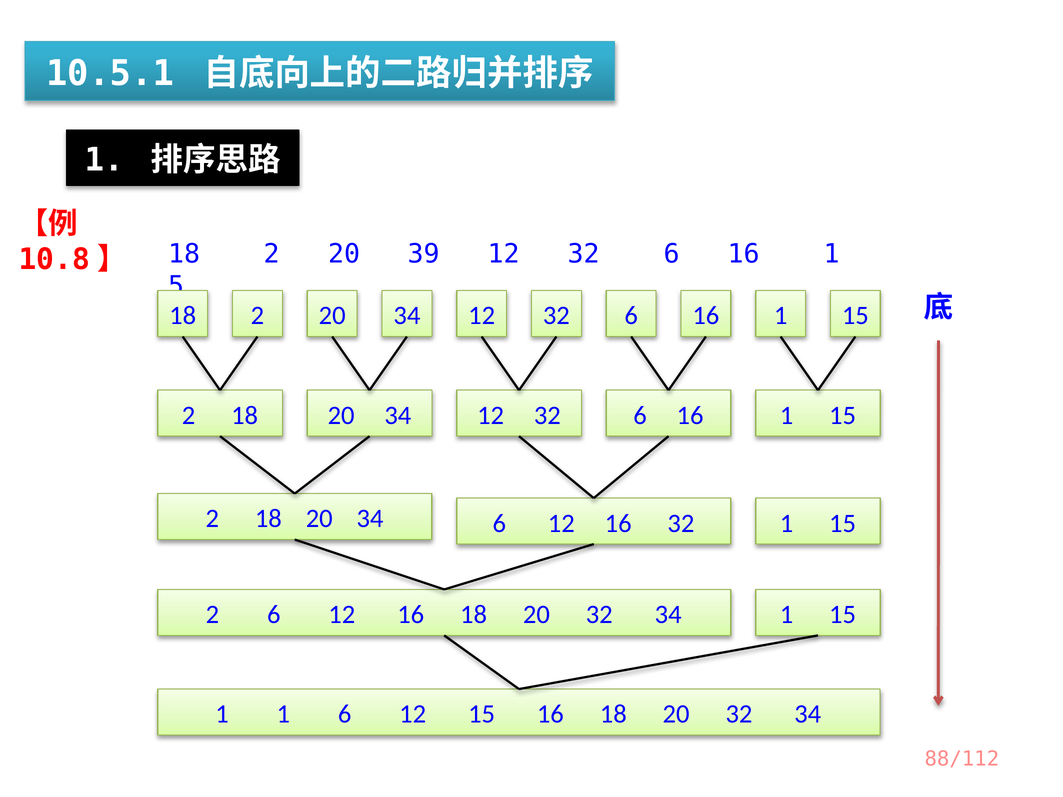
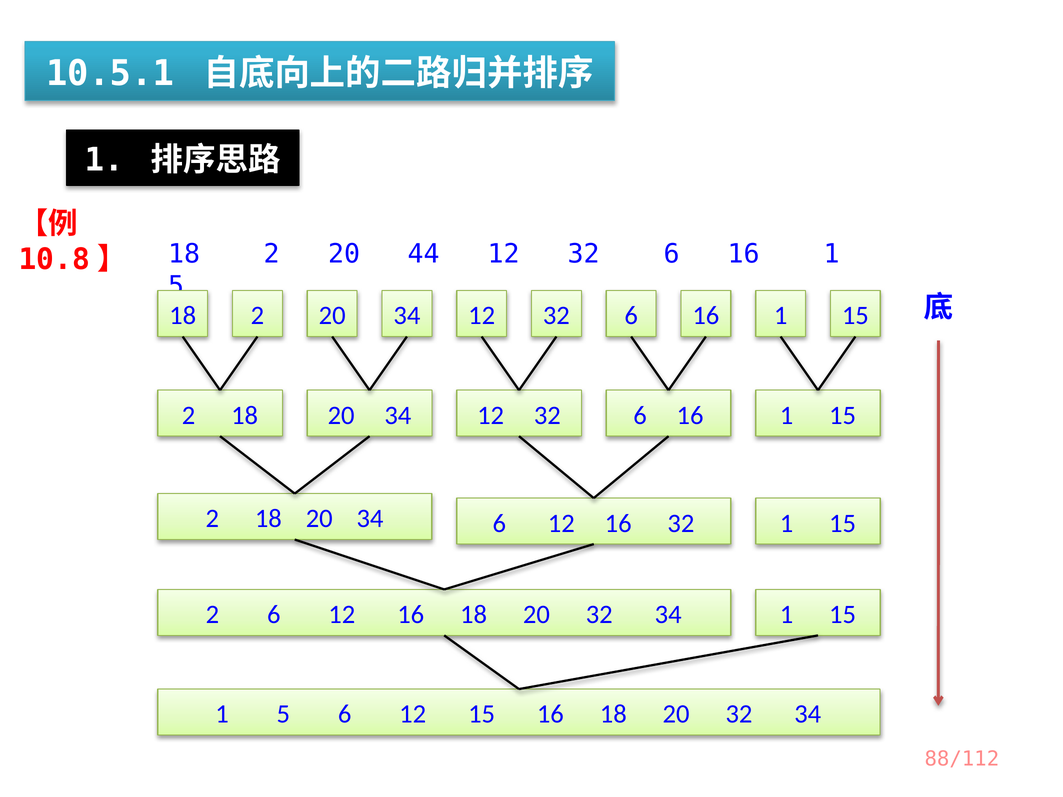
39: 39 -> 44
1 at (283, 714): 1 -> 5
